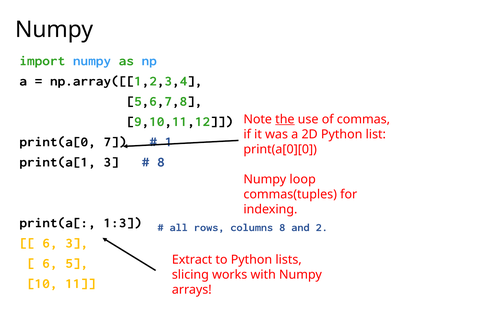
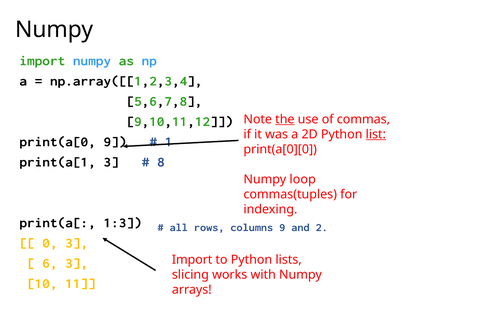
list underline: none -> present
print(a[0 7: 7 -> 9
columns 8: 8 -> 9
6 at (50, 243): 6 -> 0
Extract at (192, 259): Extract -> Import
6 5: 5 -> 3
